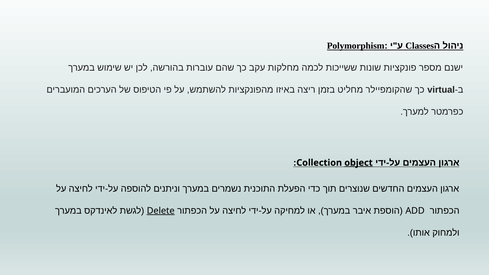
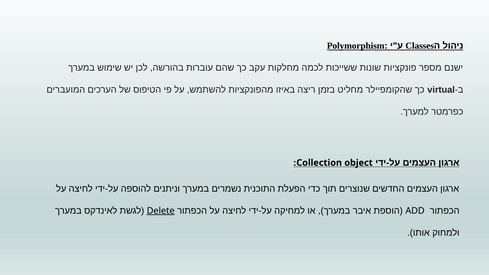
object underline: present -> none
